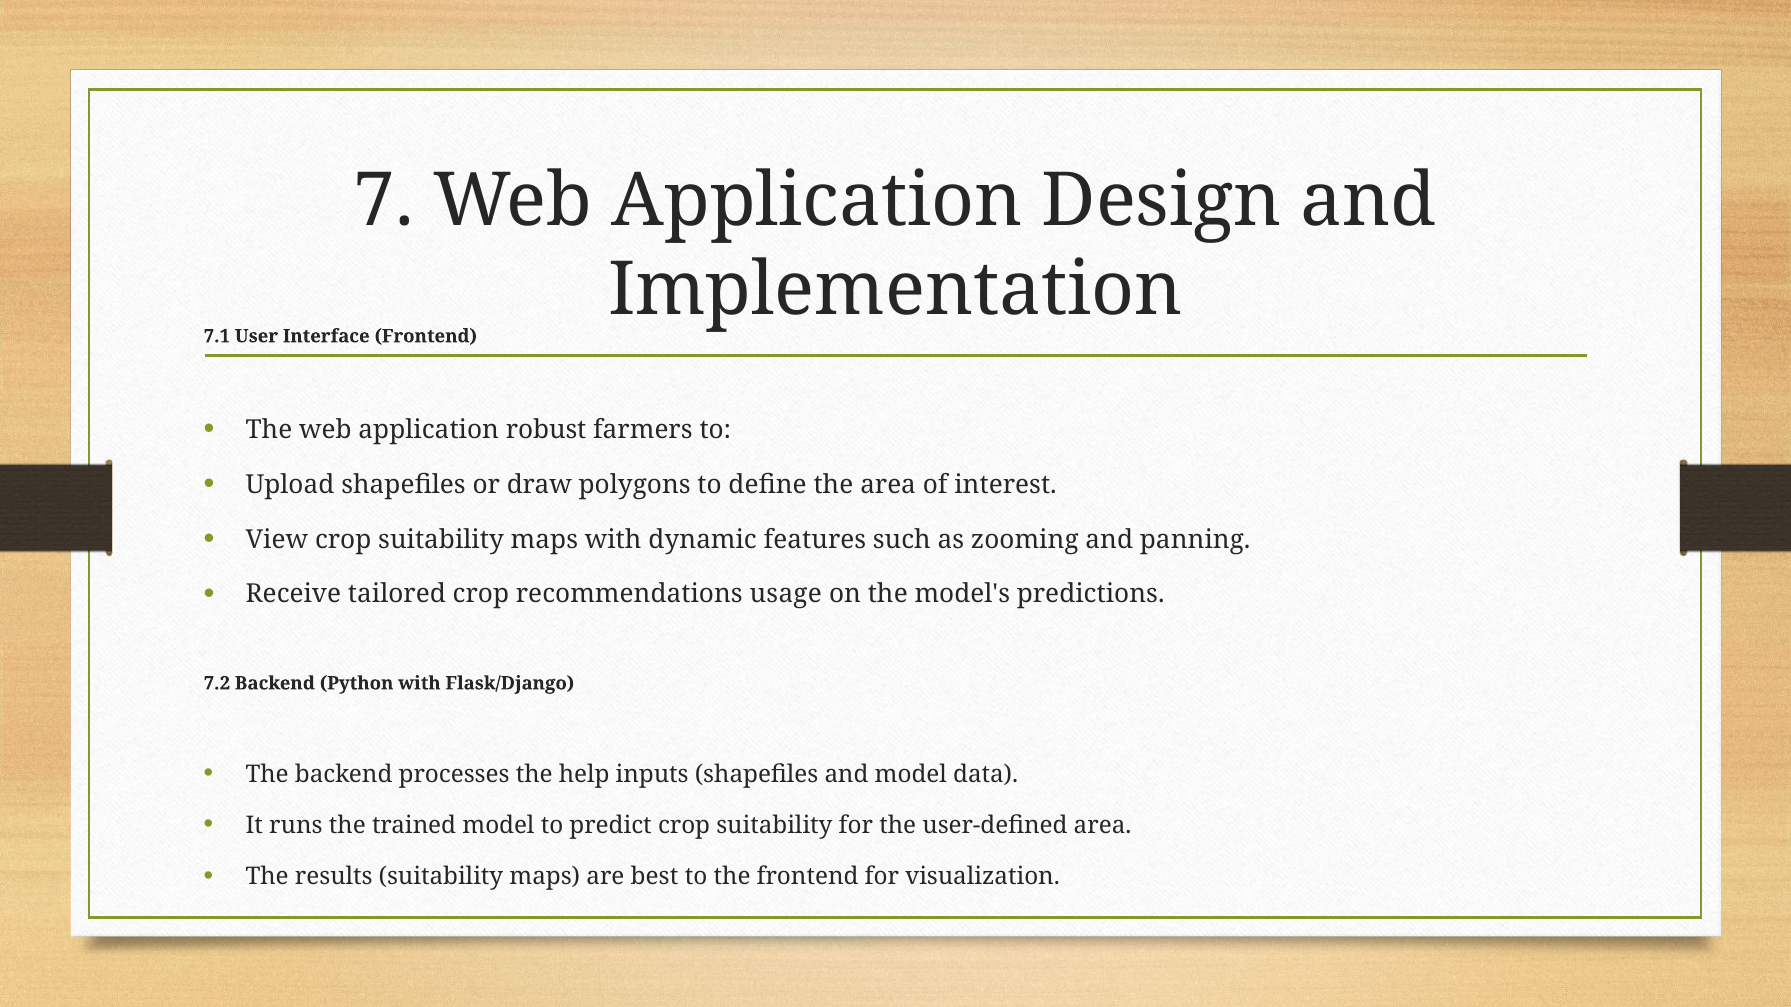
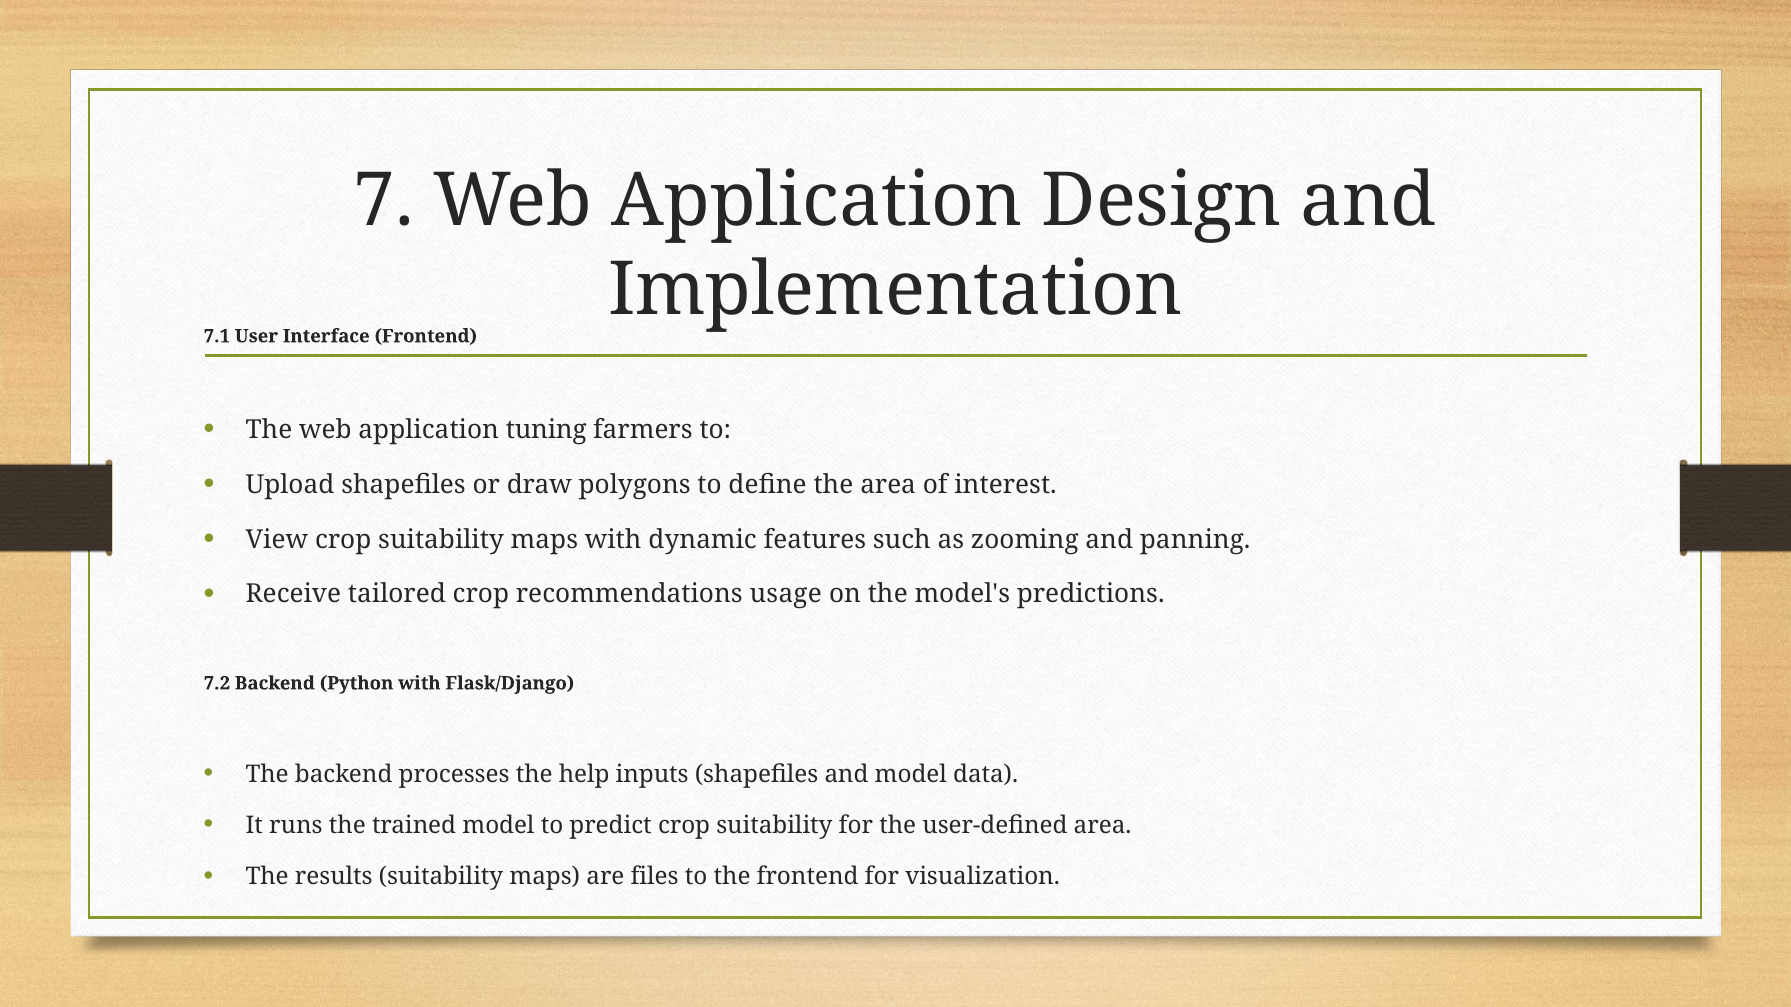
robust: robust -> tuning
best: best -> files
